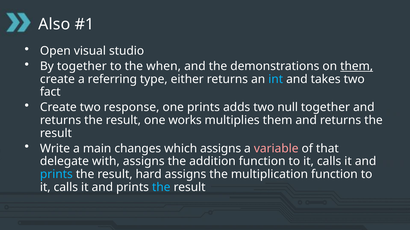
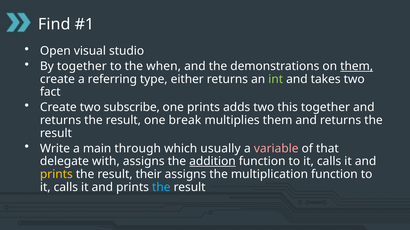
Also: Also -> Find
int colour: light blue -> light green
response: response -> subscribe
null: null -> this
works: works -> break
changes: changes -> through
which assigns: assigns -> usually
addition underline: none -> present
prints at (56, 175) colour: light blue -> yellow
hard: hard -> their
